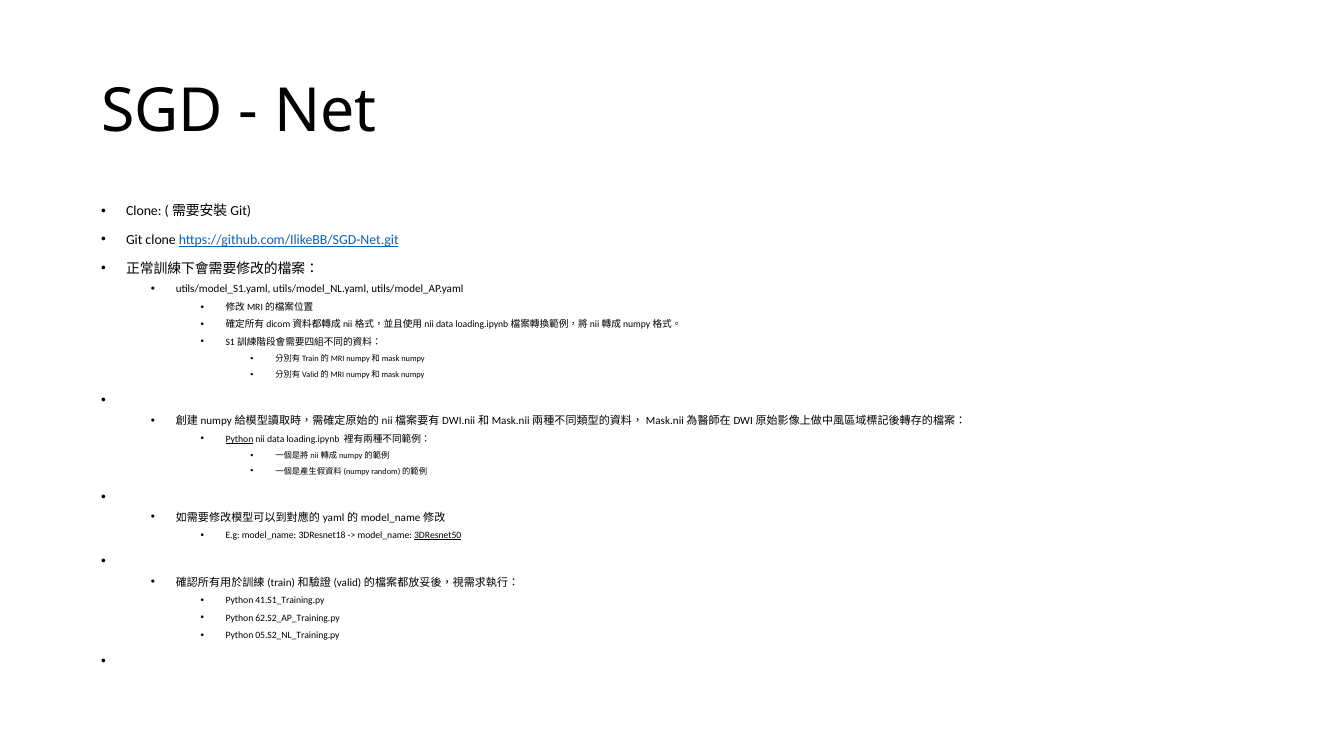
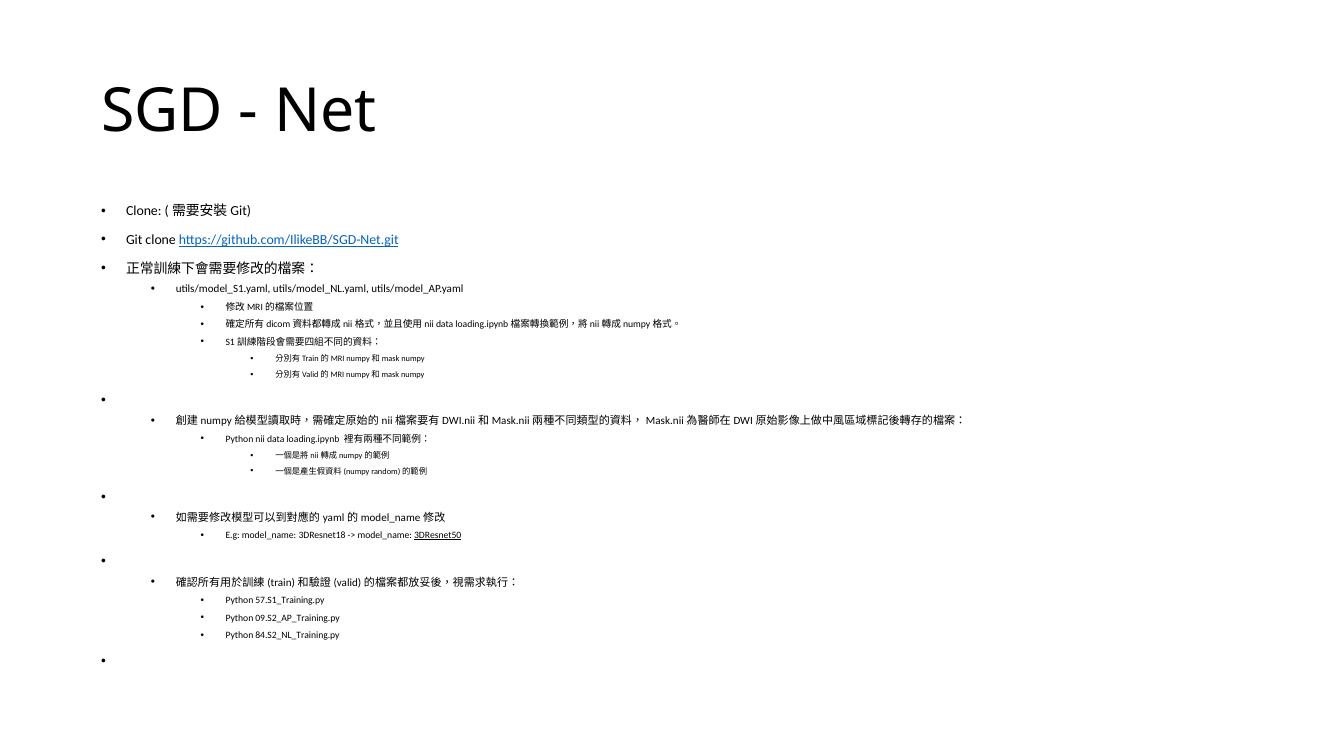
Python at (239, 439) underline: present -> none
41.S1_Training.py: 41.S1_Training.py -> 57.S1_Training.py
62.S2_AP_Training.py: 62.S2_AP_Training.py -> 09.S2_AP_Training.py
05.S2_NL_Training.py: 05.S2_NL_Training.py -> 84.S2_NL_Training.py
